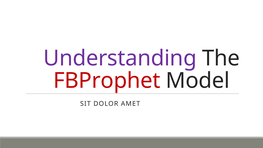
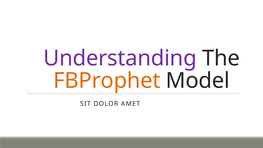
FBProphet colour: red -> orange
